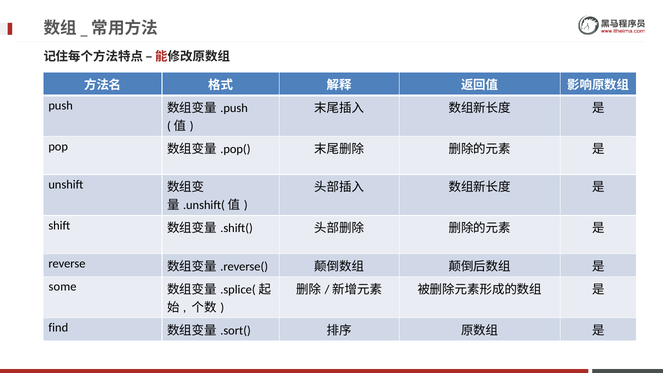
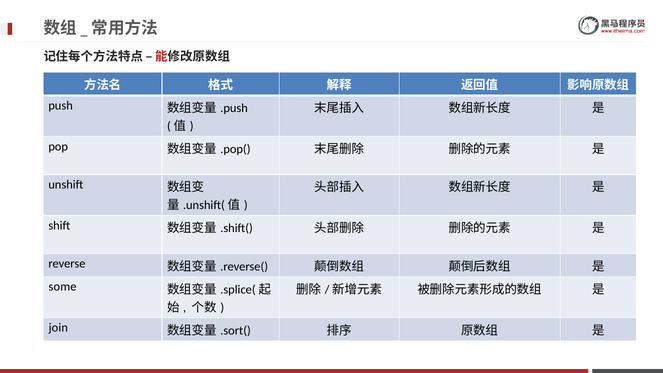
find: find -> join
